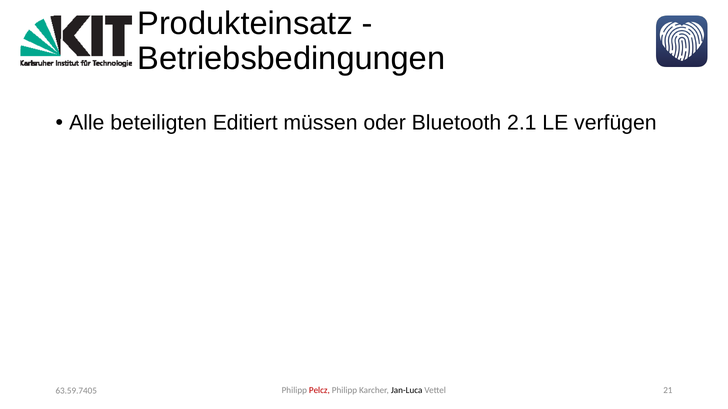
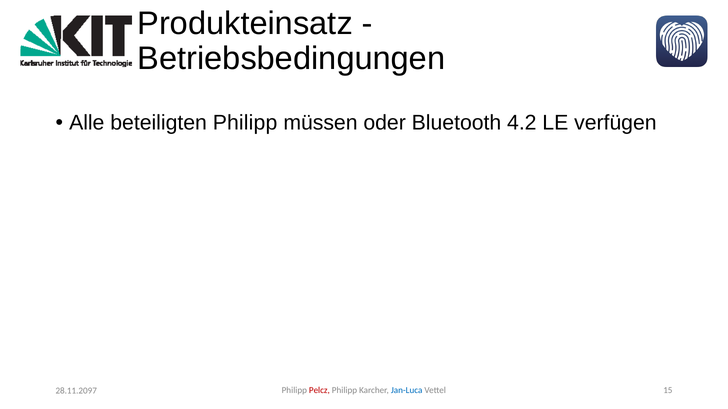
beteiligten Editiert: Editiert -> Philipp
2.1: 2.1 -> 4.2
Jan-Luca colour: black -> blue
21: 21 -> 15
63.59.7405: 63.59.7405 -> 28.11.2097
